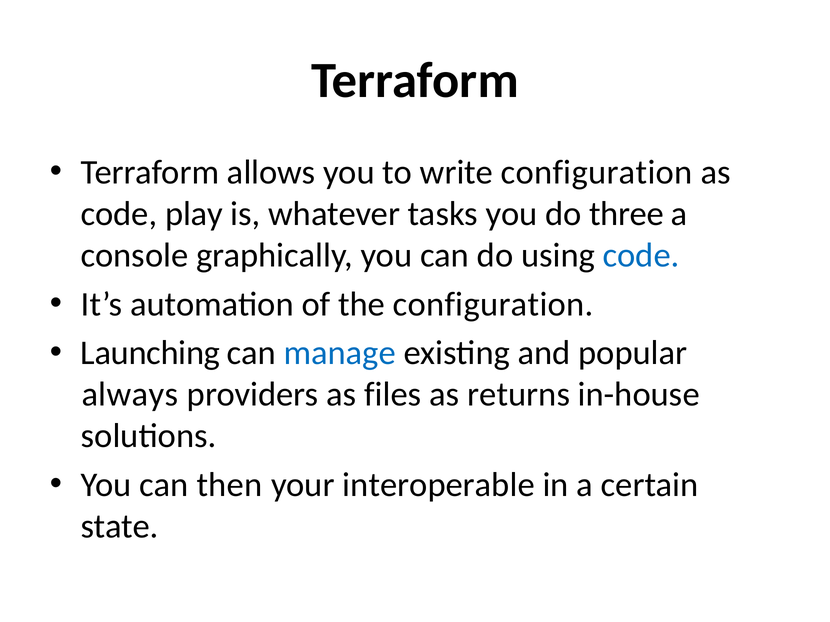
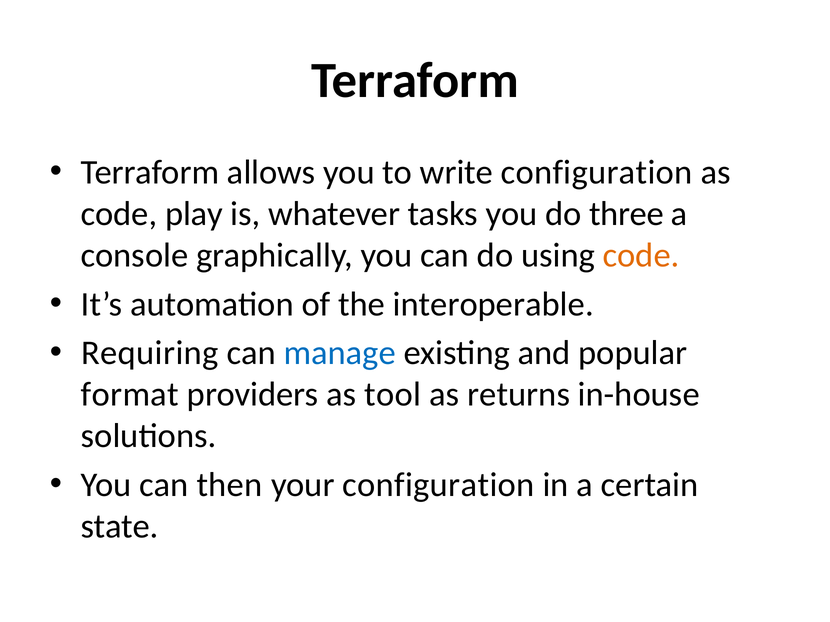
code at (641, 256) colour: blue -> orange
the configuration: configuration -> interoperable
Launching: Launching -> Requiring
always: always -> format
files: files -> tool
your interoperable: interoperable -> configuration
